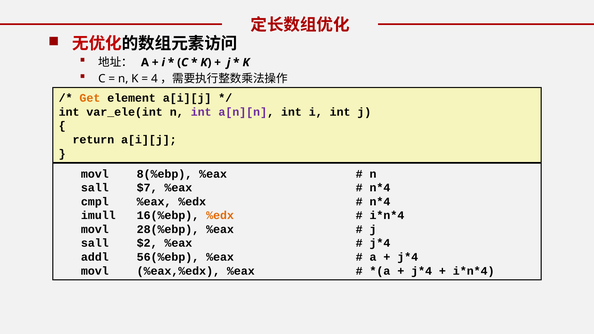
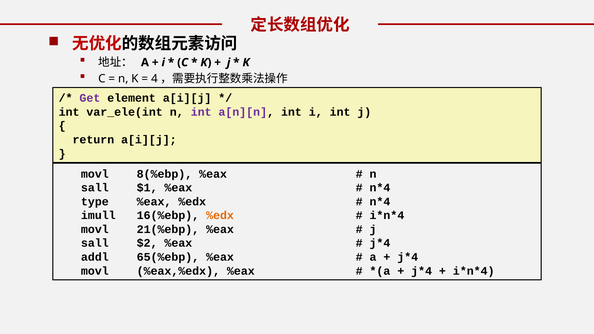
Get colour: orange -> purple
$7: $7 -> $1
cmpl: cmpl -> type
28(%ebp: 28(%ebp -> 21(%ebp
56(%ebp: 56(%ebp -> 65(%ebp
